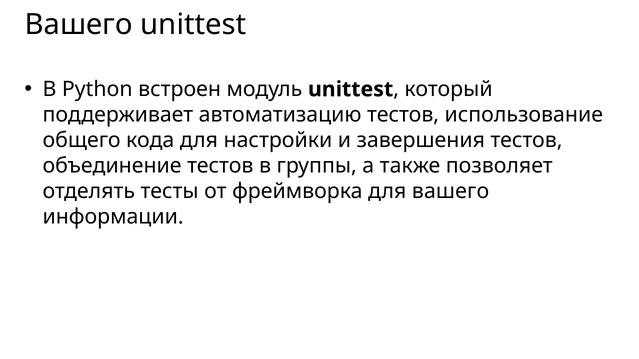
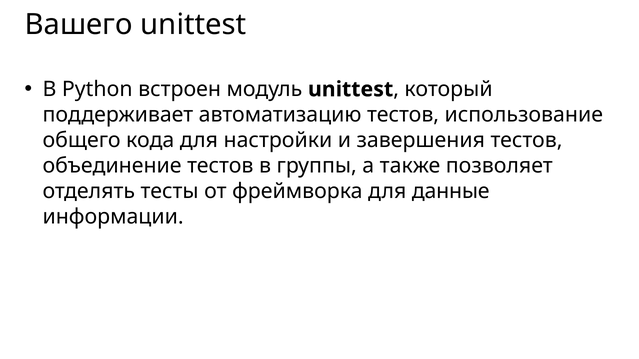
для вашего: вашего -> данные
